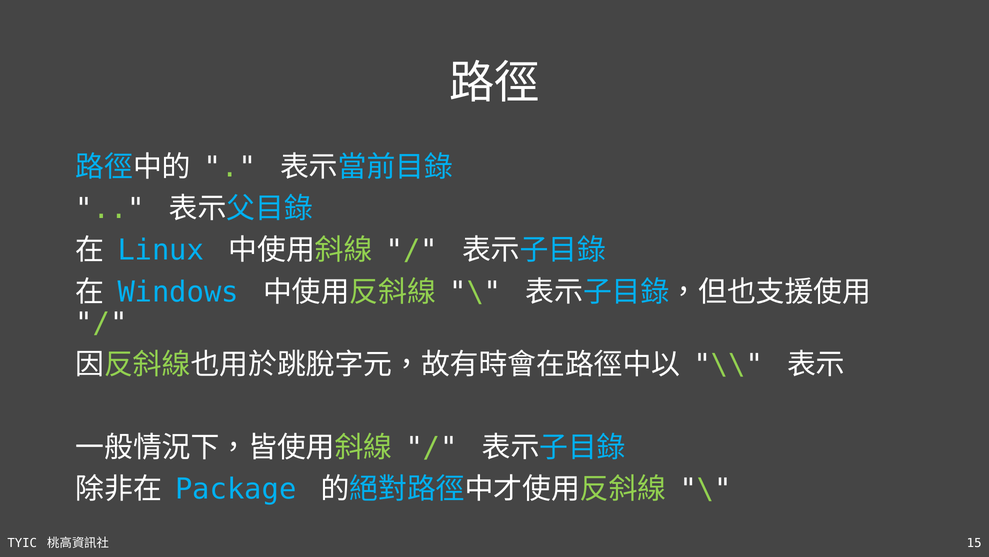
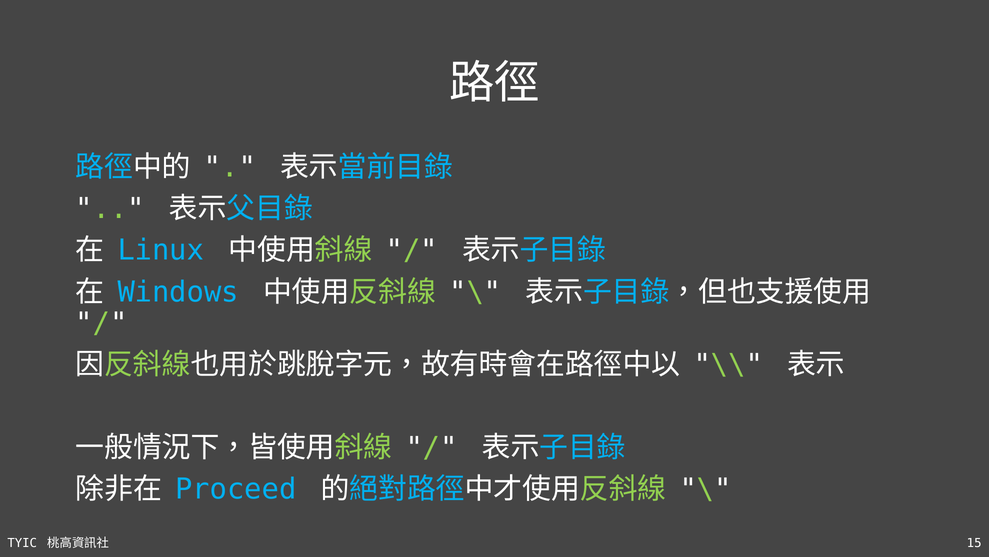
Package: Package -> Proceed
